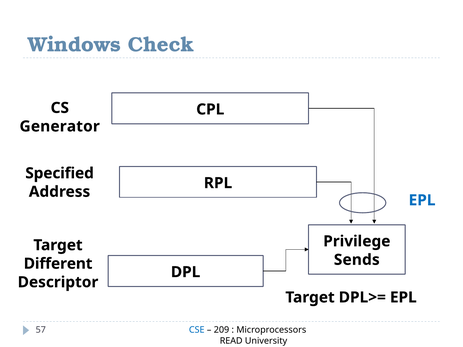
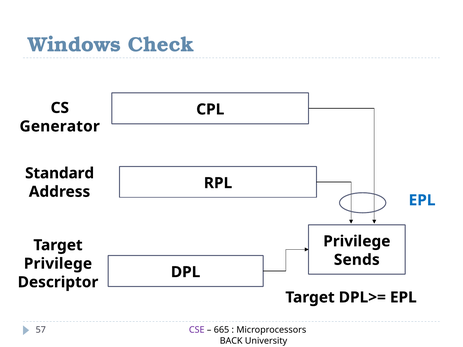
Specified: Specified -> Standard
Different at (58, 264): Different -> Privilege
CSE colour: blue -> purple
209: 209 -> 665
READ: READ -> BACK
